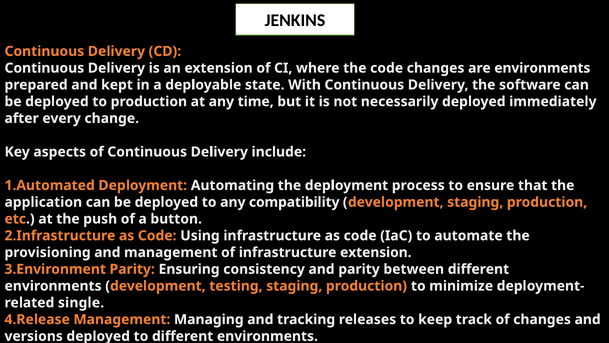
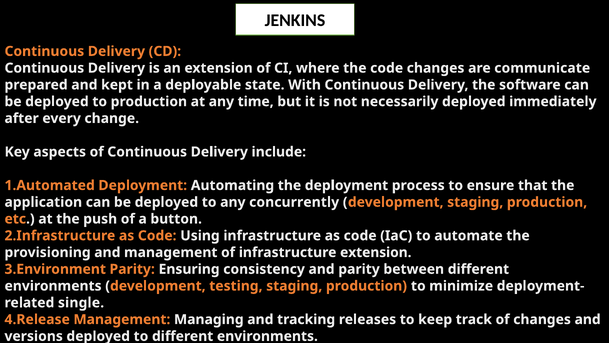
are environments: environments -> communicate
compatibility: compatibility -> concurrently
